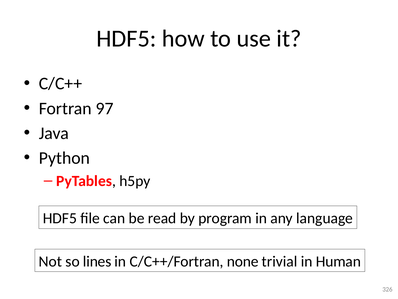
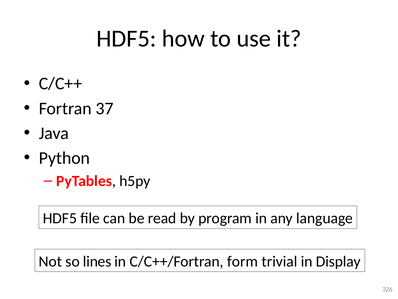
97: 97 -> 37
none: none -> form
Human: Human -> Display
